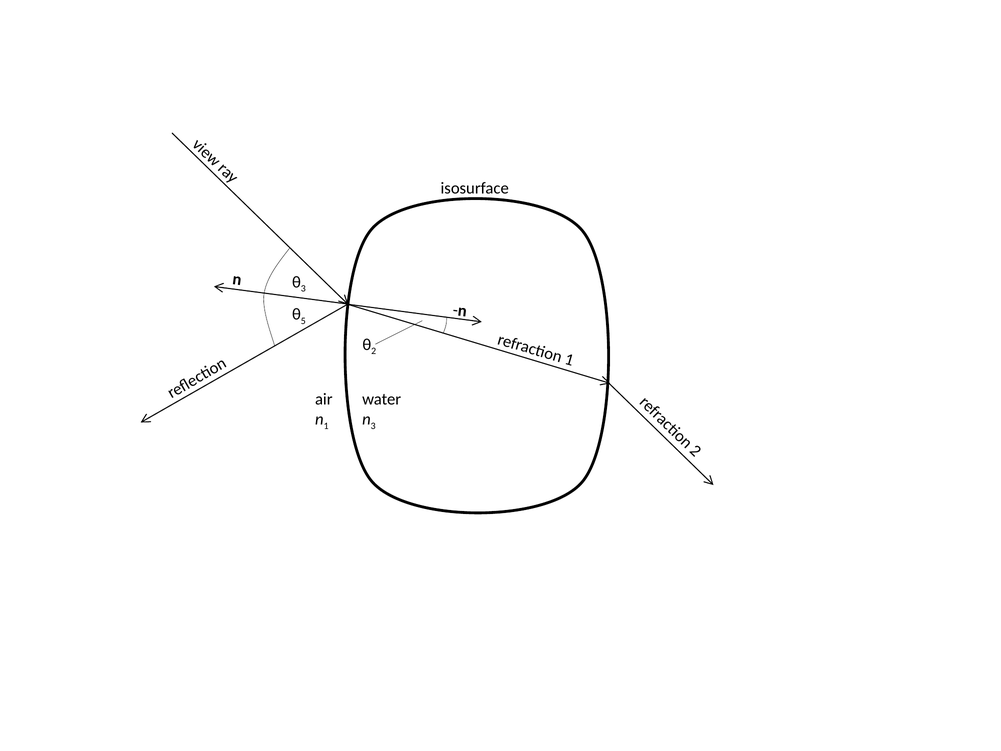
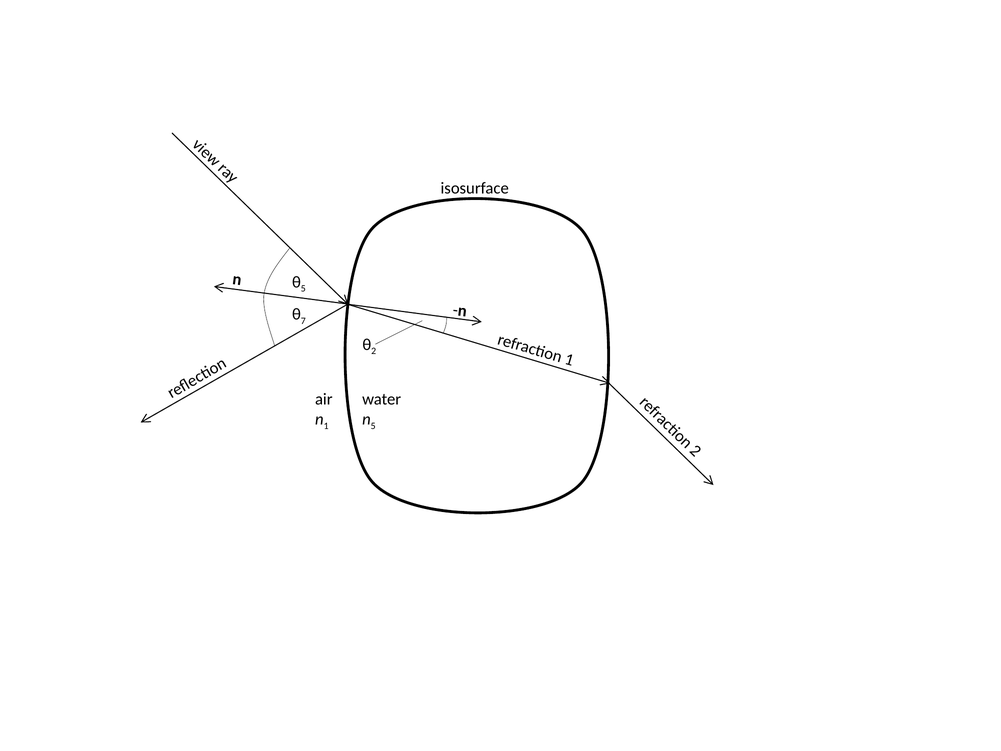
3 at (303, 288): 3 -> 5
5: 5 -> 7
n 3: 3 -> 5
